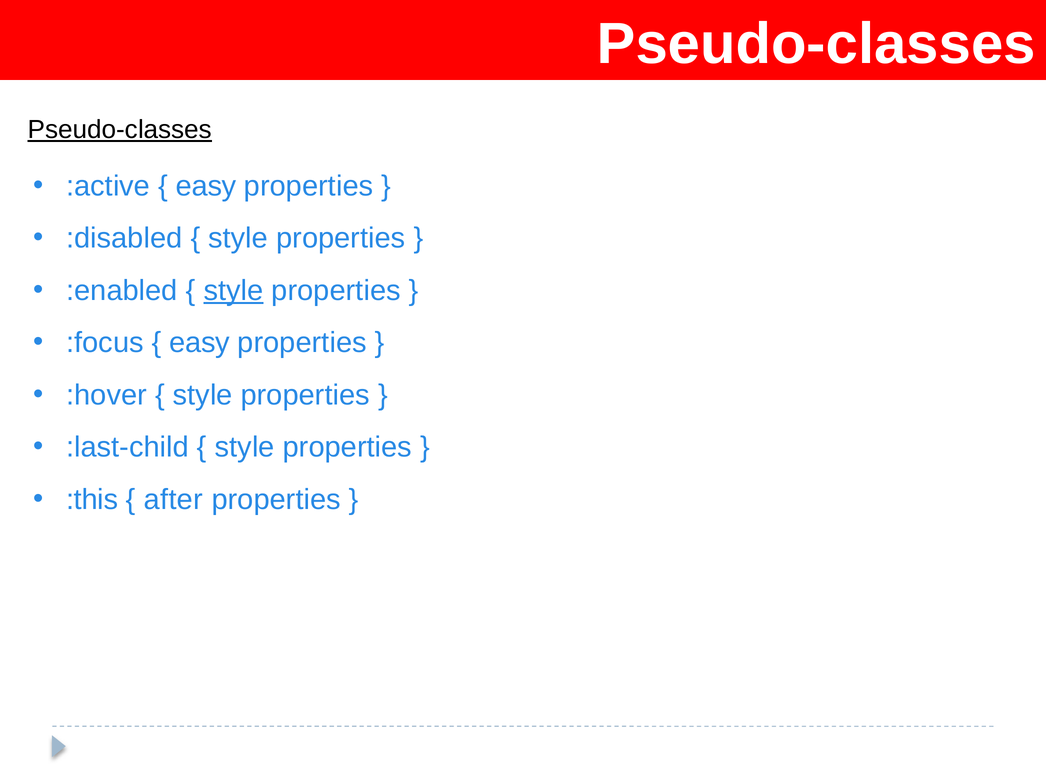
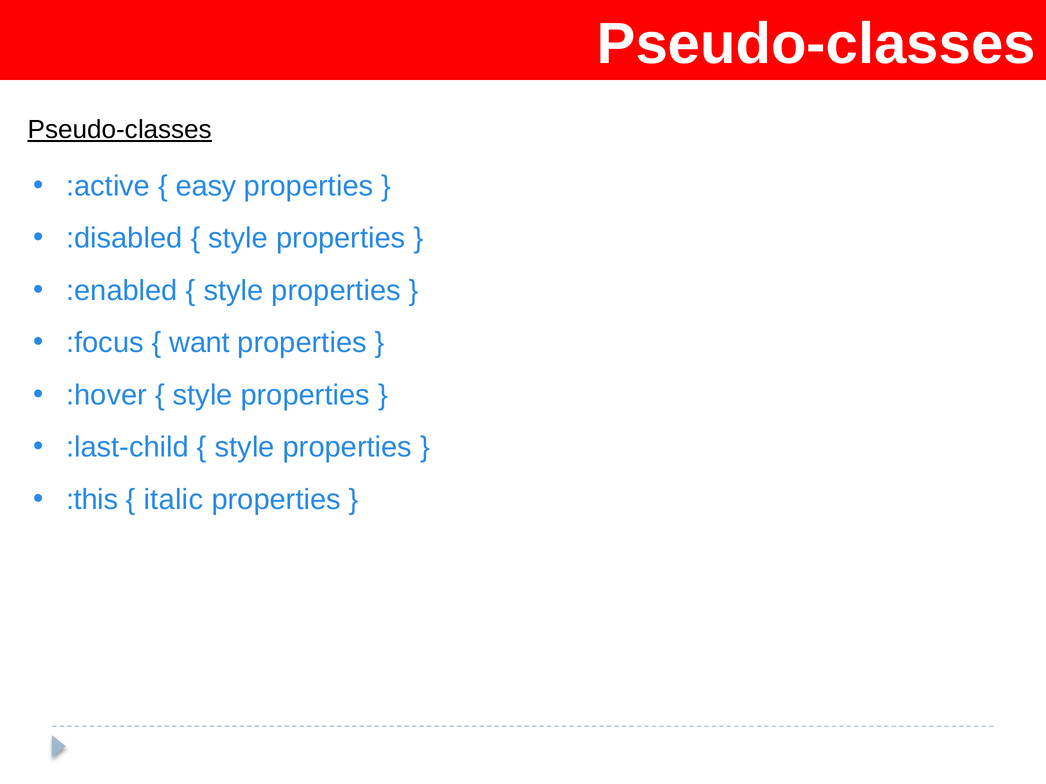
style at (233, 291) underline: present -> none
easy at (200, 343): easy -> want
after: after -> italic
